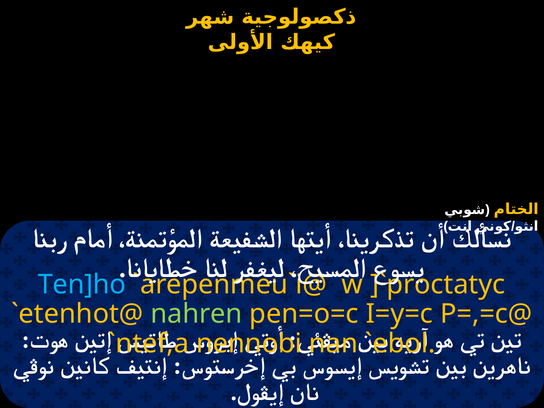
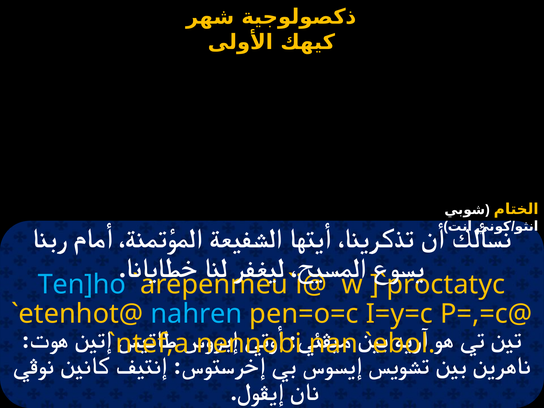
nahren colour: light green -> light blue
